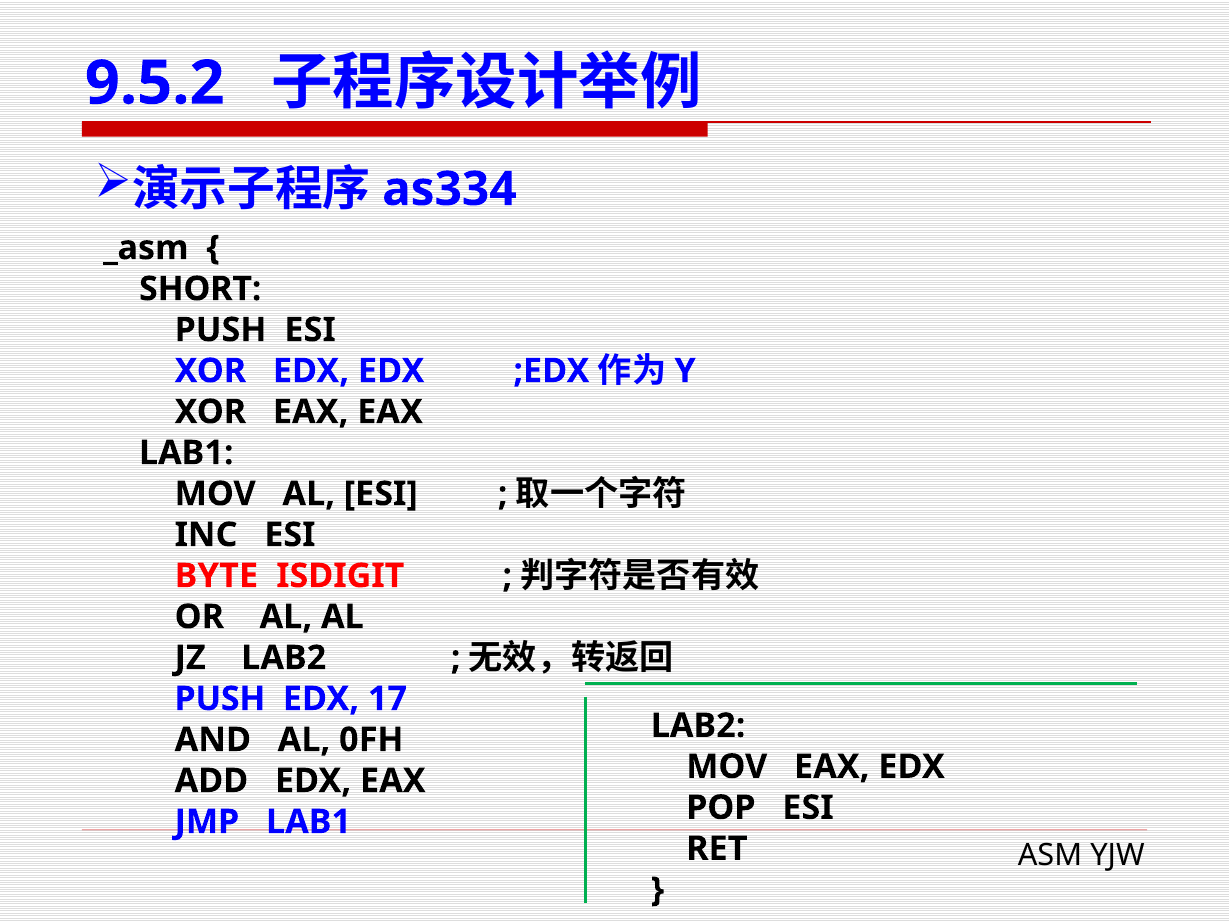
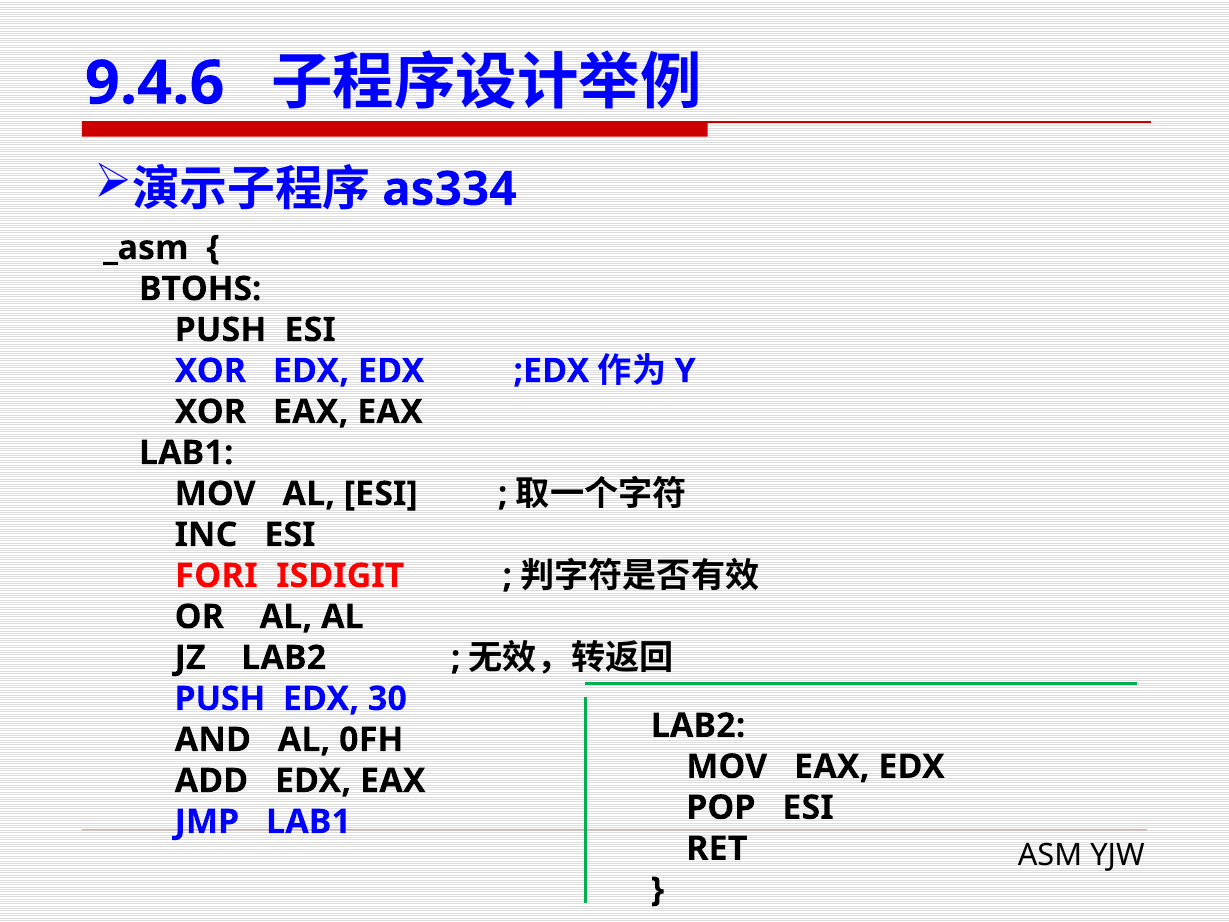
9.5.2: 9.5.2 -> 9.4.6
SHORT: SHORT -> BTOHS
BYTE: BYTE -> FORI
17: 17 -> 30
